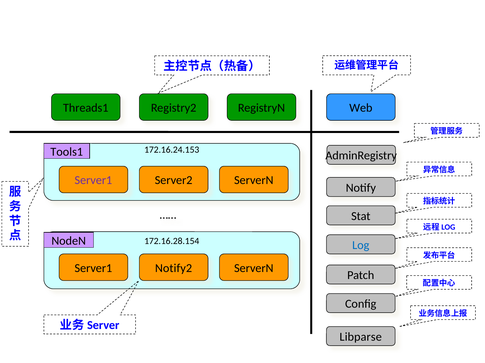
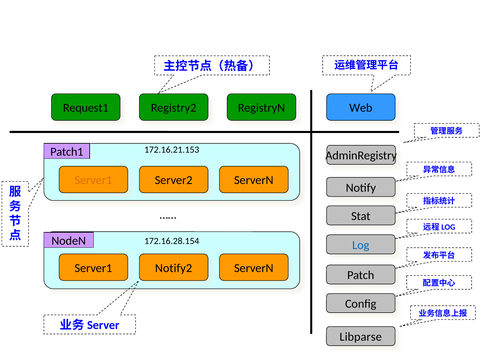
Threads1: Threads1 -> Request1
172.16.24.153: 172.16.24.153 -> 172.16.21.153
Tools1: Tools1 -> Patch1
Server1 at (93, 181) colour: purple -> orange
